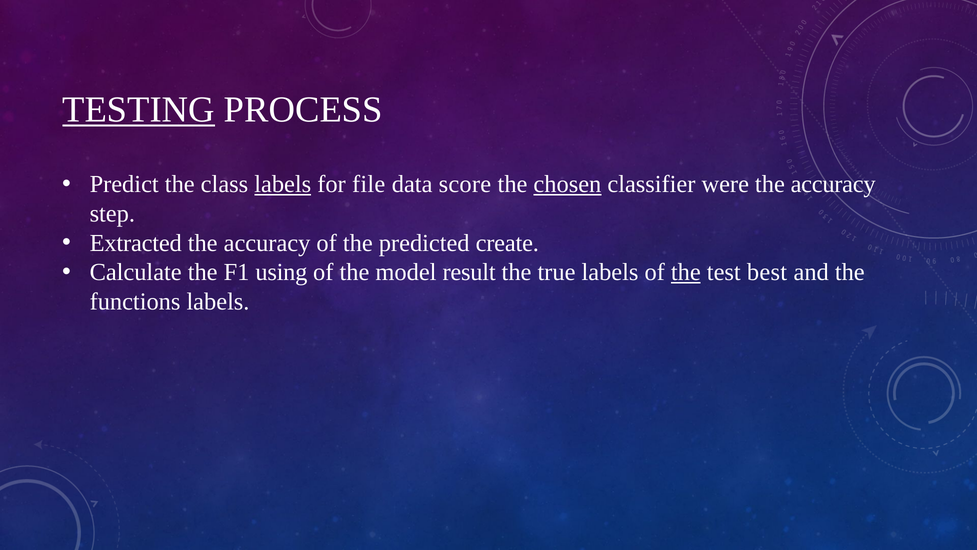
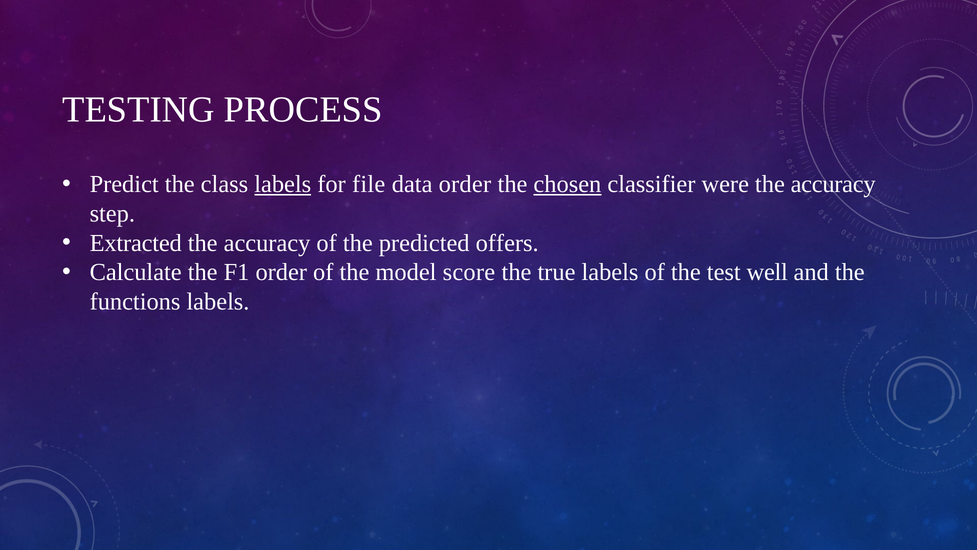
TESTING underline: present -> none
data score: score -> order
create: create -> offers
F1 using: using -> order
result: result -> score
the at (686, 272) underline: present -> none
best: best -> well
